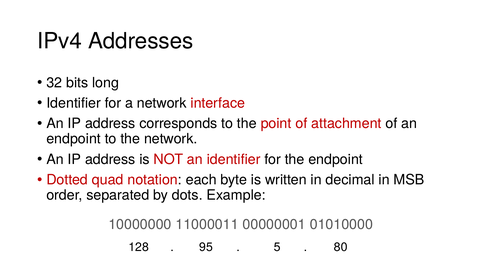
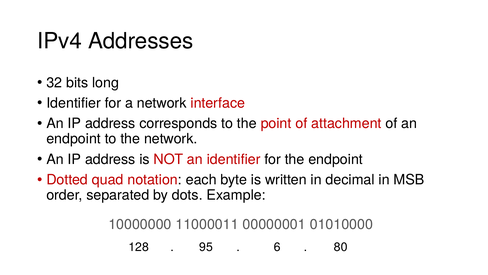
5: 5 -> 6
